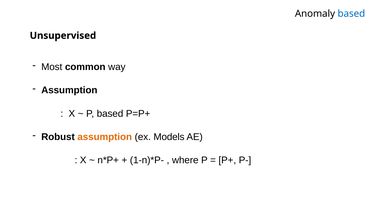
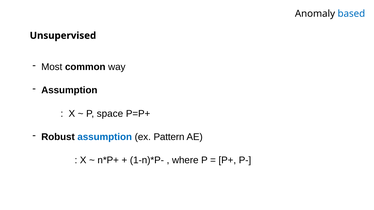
P based: based -> space
assumption at (105, 137) colour: orange -> blue
Models: Models -> Pattern
